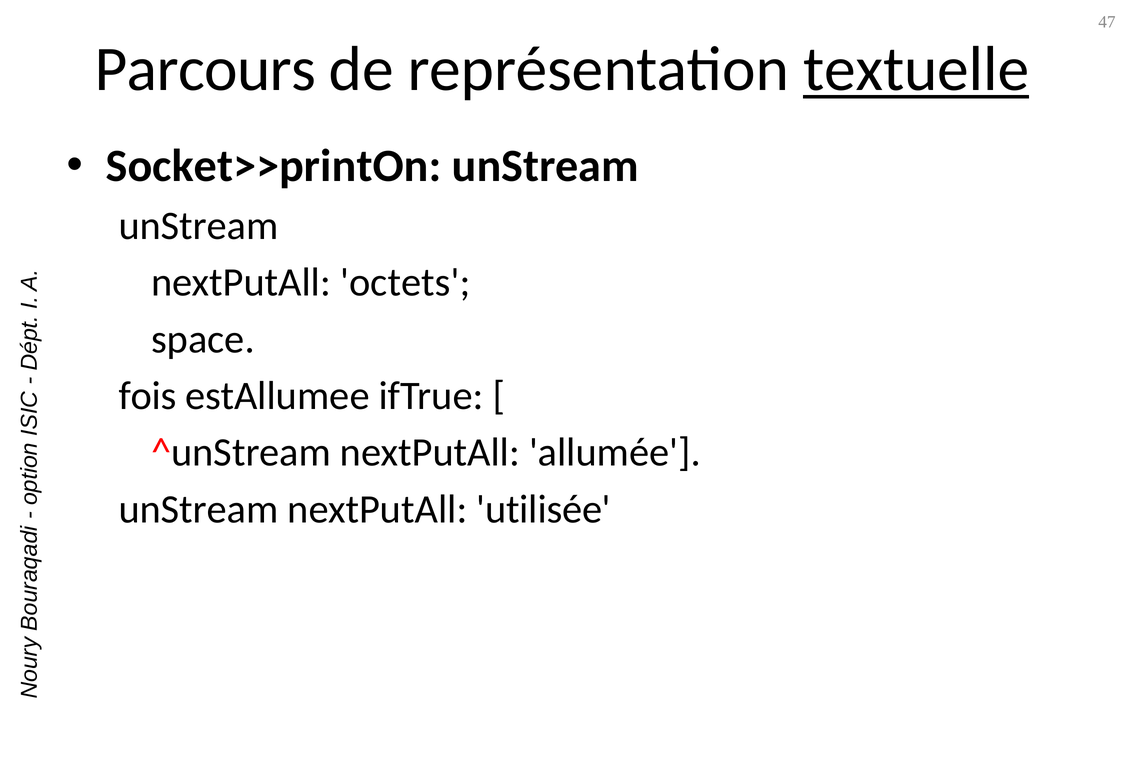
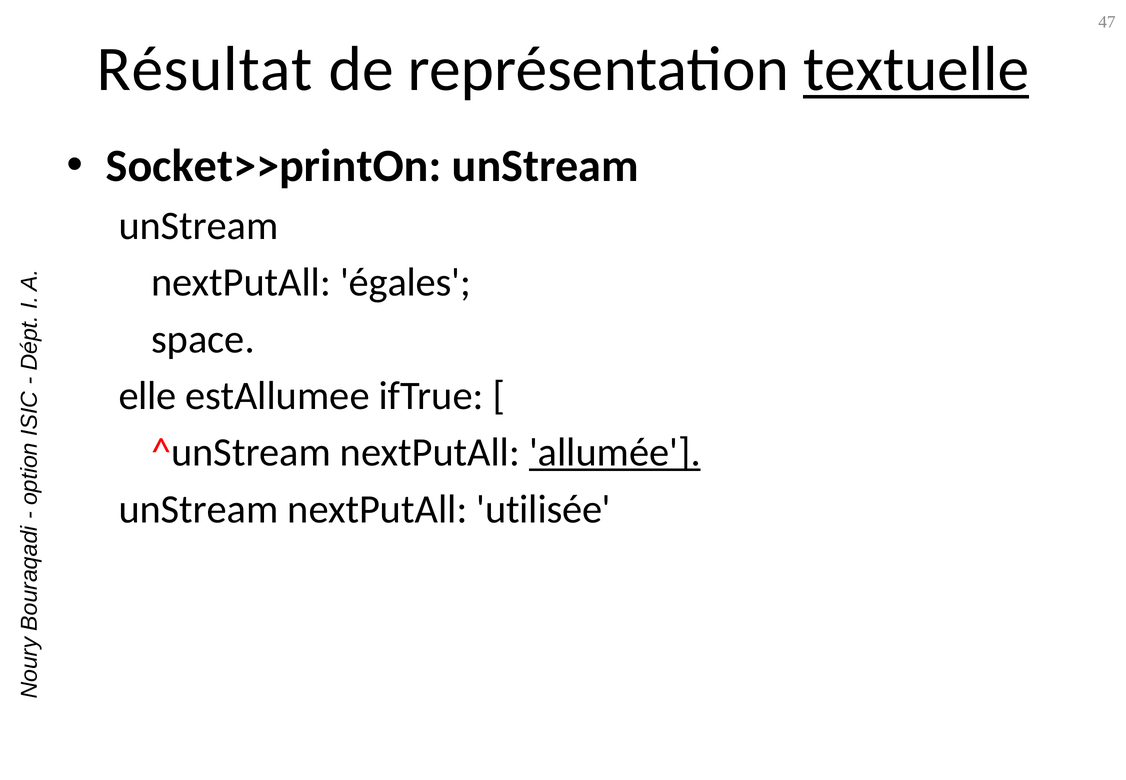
Parcours: Parcours -> Résultat
octets: octets -> égales
fois: fois -> elle
allumée underline: none -> present
